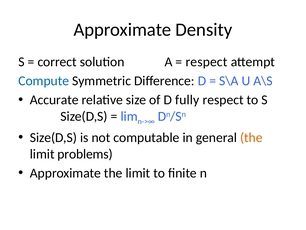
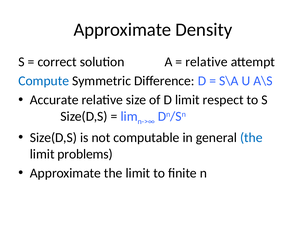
respect at (206, 62): respect -> relative
D fully: fully -> limit
the at (251, 137) colour: orange -> blue
